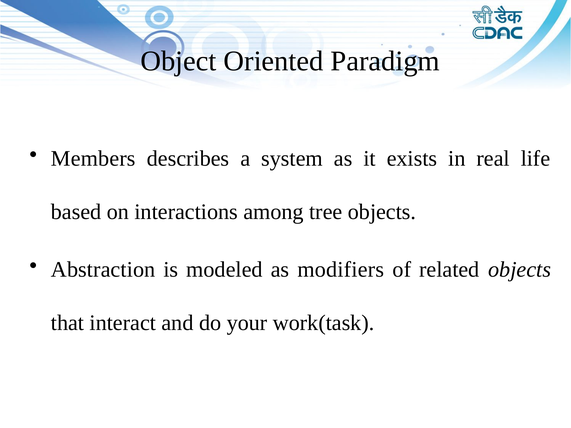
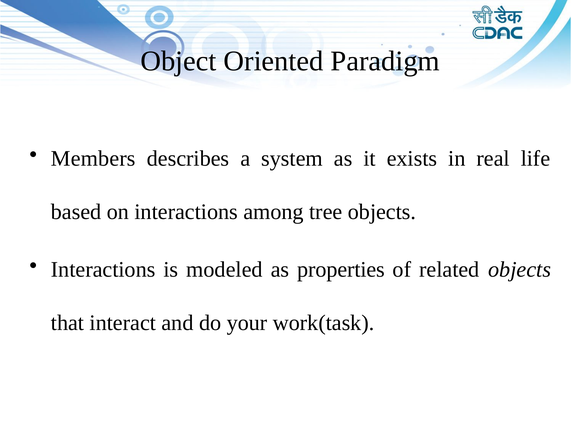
Abstraction at (103, 270): Abstraction -> Interactions
modifiers: modifiers -> properties
